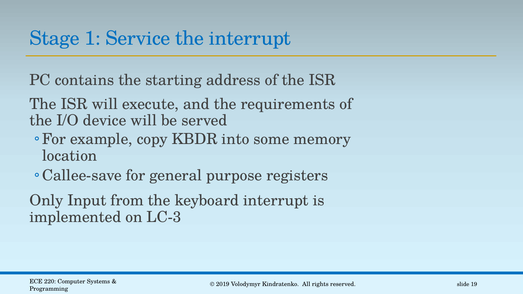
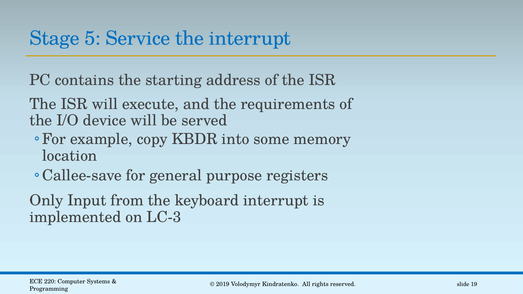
1: 1 -> 5
